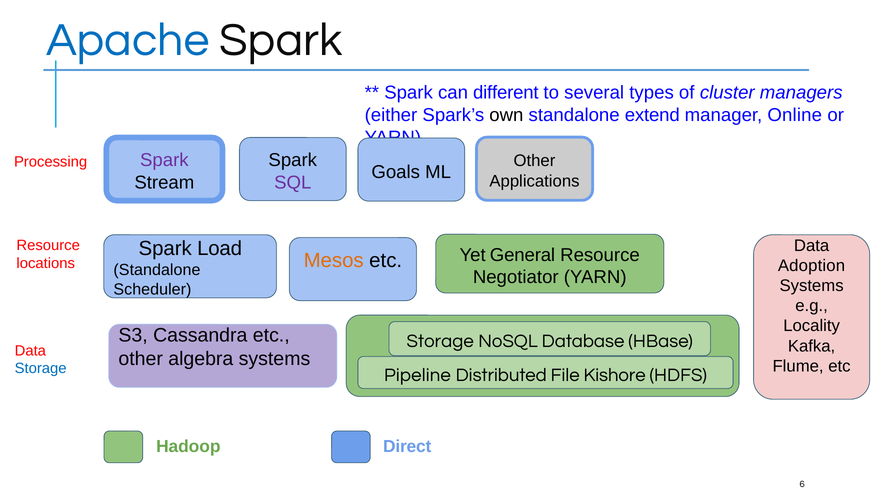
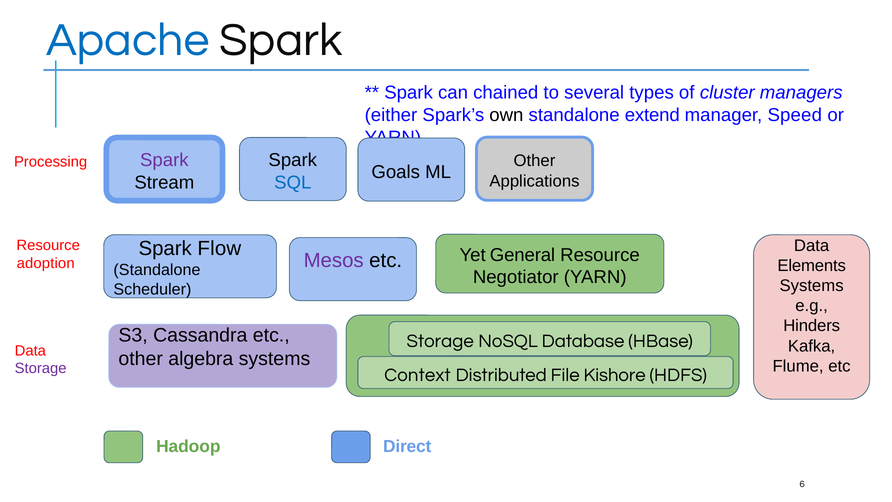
different: different -> chained
Online: Online -> Speed
SQL colour: purple -> blue
Load: Load -> Flow
Mesos colour: orange -> purple
locations: locations -> adoption
Adoption: Adoption -> Elements
Locality: Locality -> Hinders
Storage at (41, 368) colour: blue -> purple
Pipeline: Pipeline -> Context
